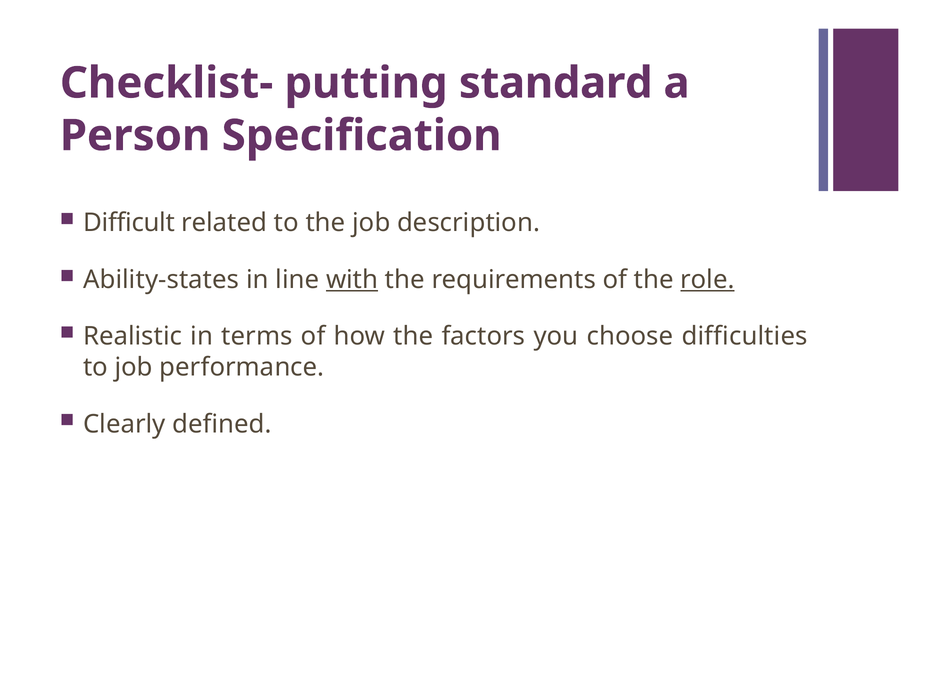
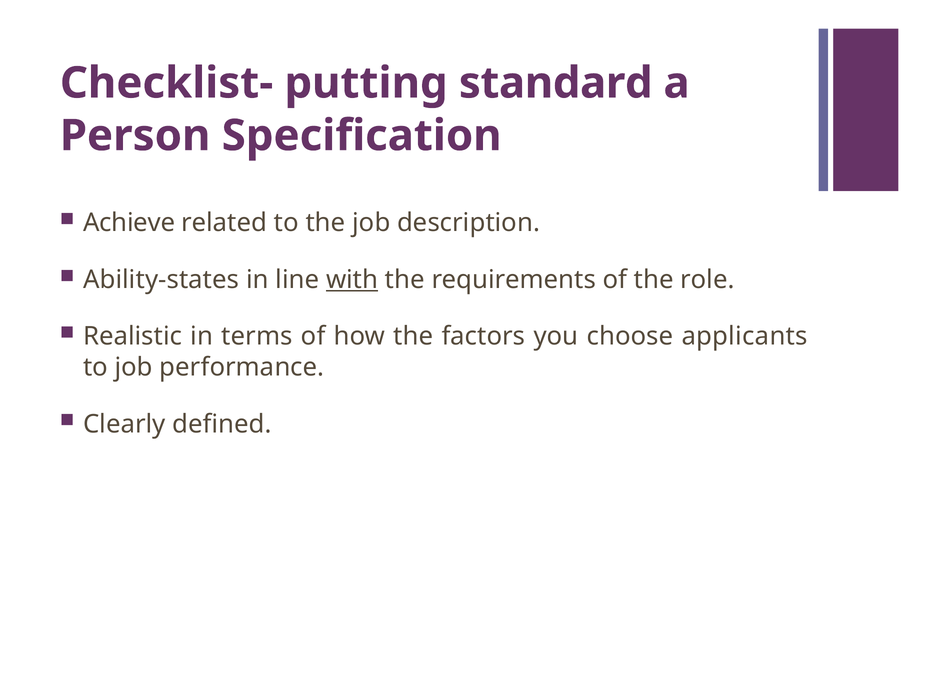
Difficult: Difficult -> Achieve
role underline: present -> none
difficulties: difficulties -> applicants
